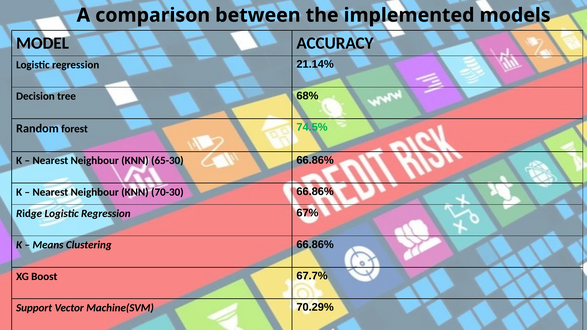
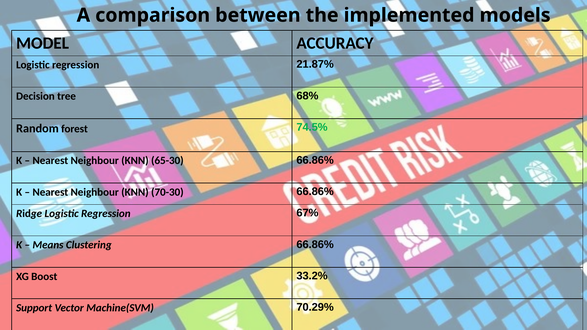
21.14%: 21.14% -> 21.87%
67.7%: 67.7% -> 33.2%
